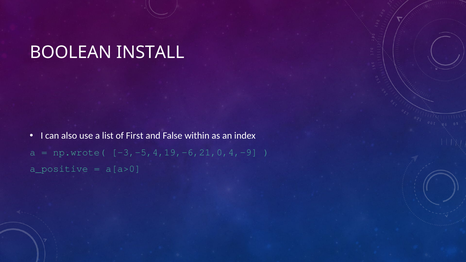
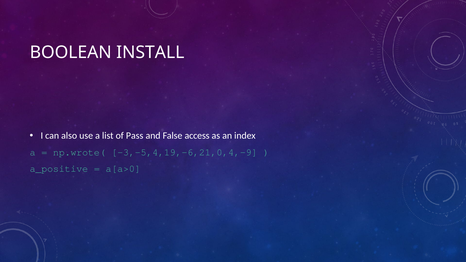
First: First -> Pass
within: within -> access
